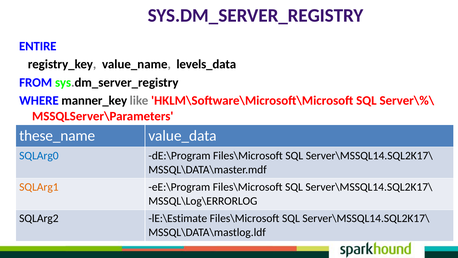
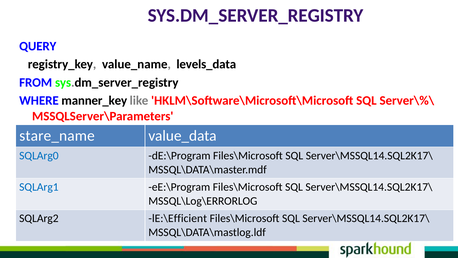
ENTIRE: ENTIRE -> QUERY
these_name: these_name -> stare_name
SQLArg1 colour: orange -> blue
lE:\Estimate: lE:\Estimate -> lE:\Efficient
